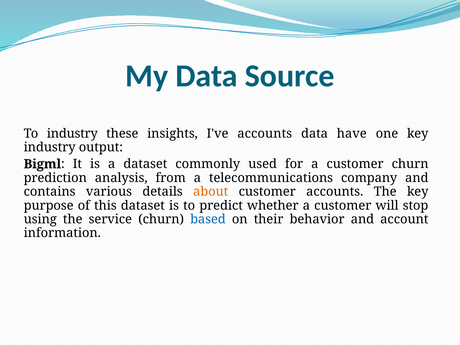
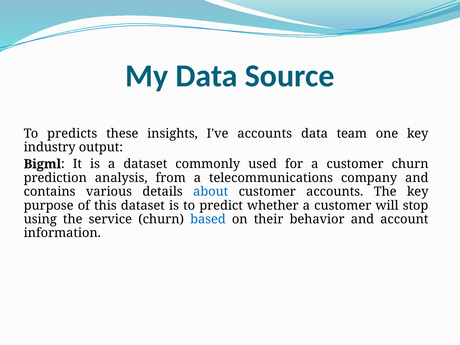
To industry: industry -> predicts
have: have -> team
about colour: orange -> blue
